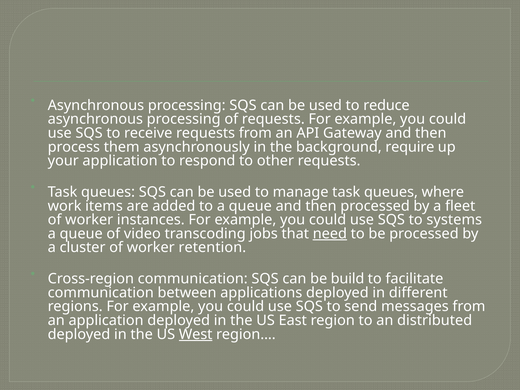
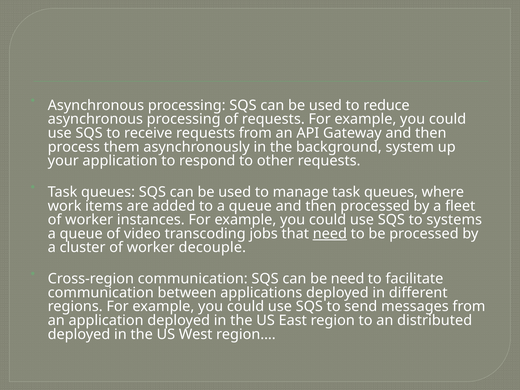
require: require -> system
retention: retention -> decouple
be build: build -> need
West underline: present -> none
